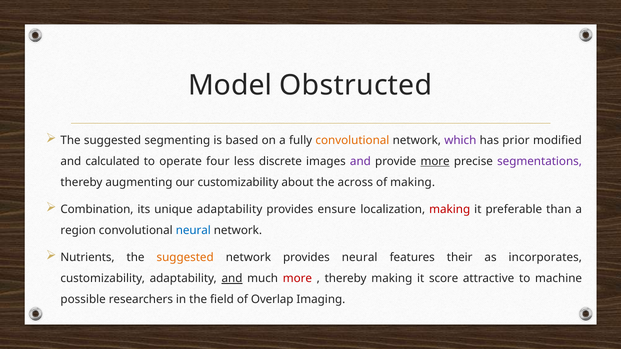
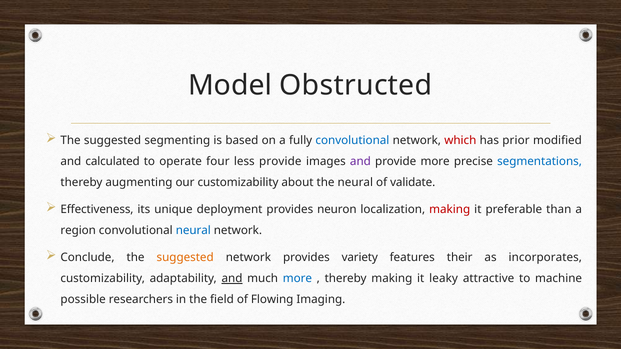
convolutional at (352, 140) colour: orange -> blue
which colour: purple -> red
less discrete: discrete -> provide
more at (435, 161) underline: present -> none
segmentations colour: purple -> blue
the across: across -> neural
of making: making -> validate
Combination: Combination -> Effectiveness
unique adaptability: adaptability -> deployment
ensure: ensure -> neuron
Nutrients: Nutrients -> Conclude
provides neural: neural -> variety
more at (297, 279) colour: red -> blue
score: score -> leaky
Overlap: Overlap -> Flowing
